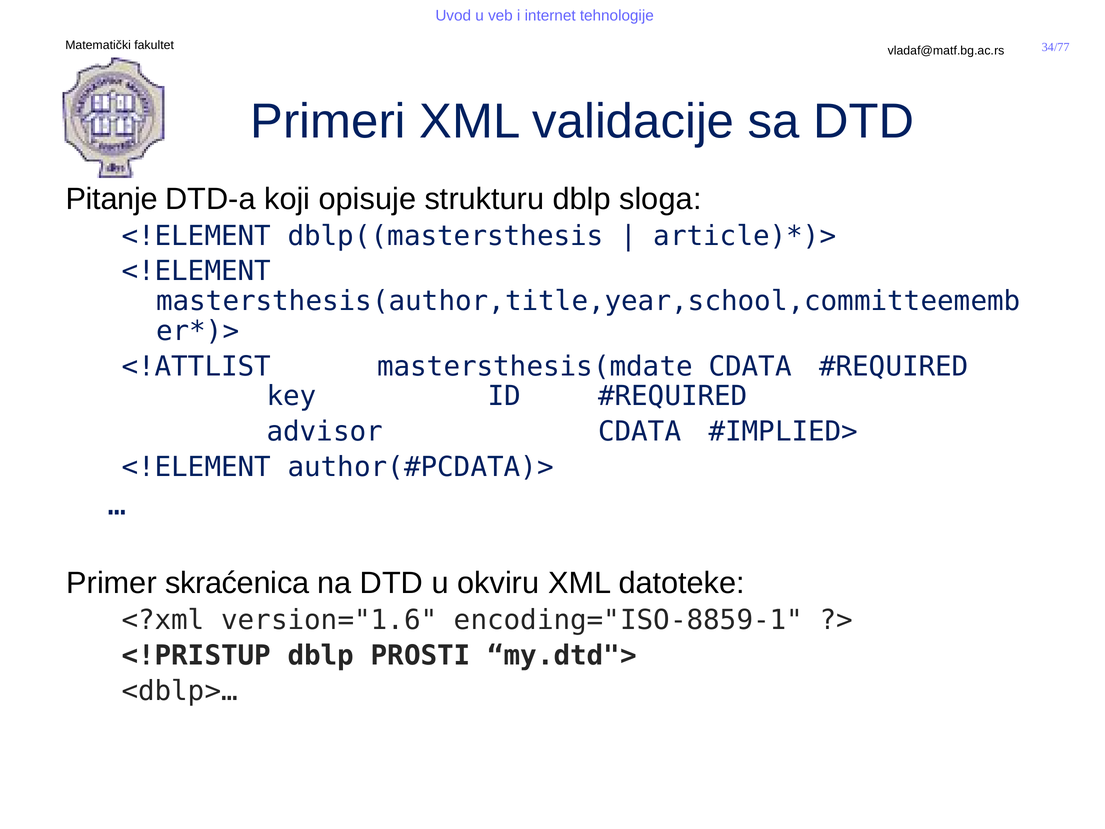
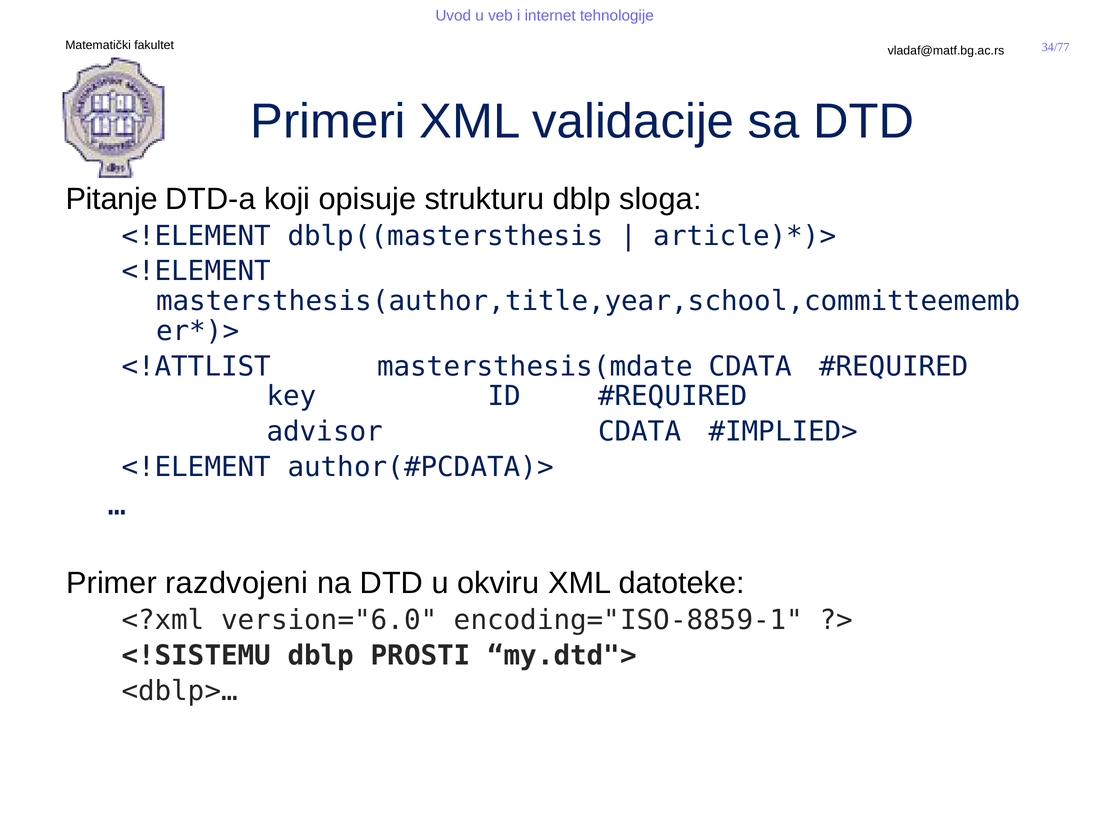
skraćenica: skraćenica -> razdvojeni
version="1.6: version="1.6 -> version="6.0
<!PRISTUP: <!PRISTUP -> <!SISTEMU
